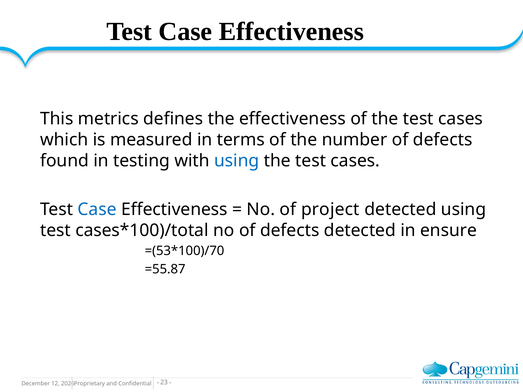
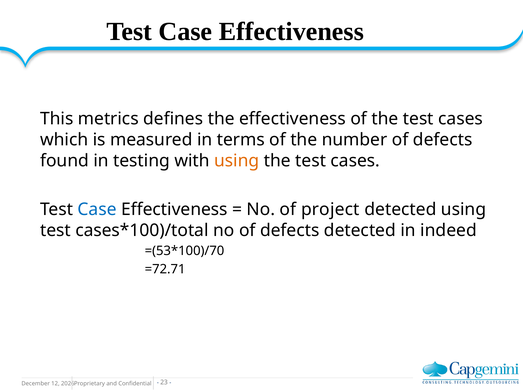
using at (237, 161) colour: blue -> orange
ensure: ensure -> indeed
=55.87: =55.87 -> =72.71
